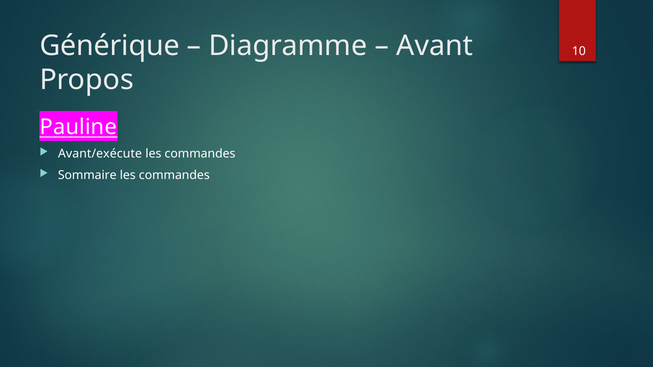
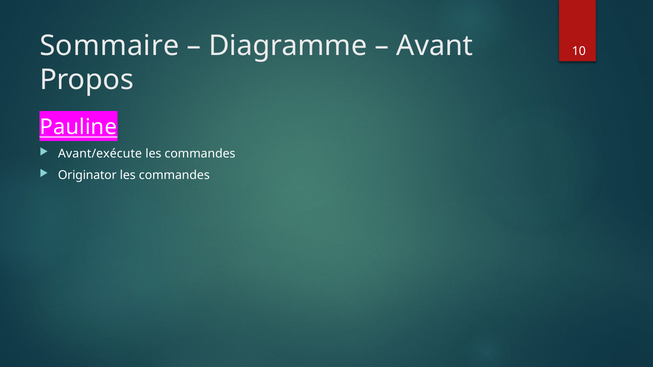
Générique: Générique -> Sommaire
Sommaire: Sommaire -> Originator
